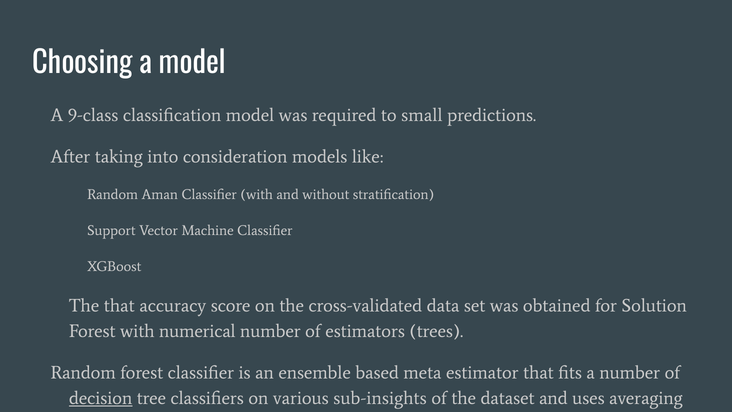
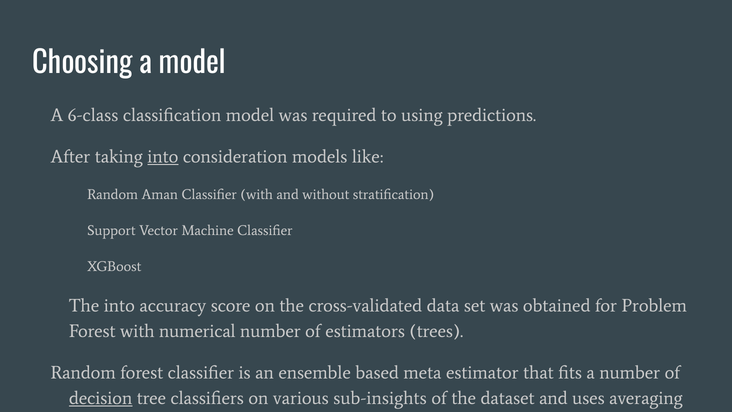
9-class: 9-class -> 6-class
small: small -> using
into at (163, 157) underline: none -> present
The that: that -> into
Solution: Solution -> Problem
